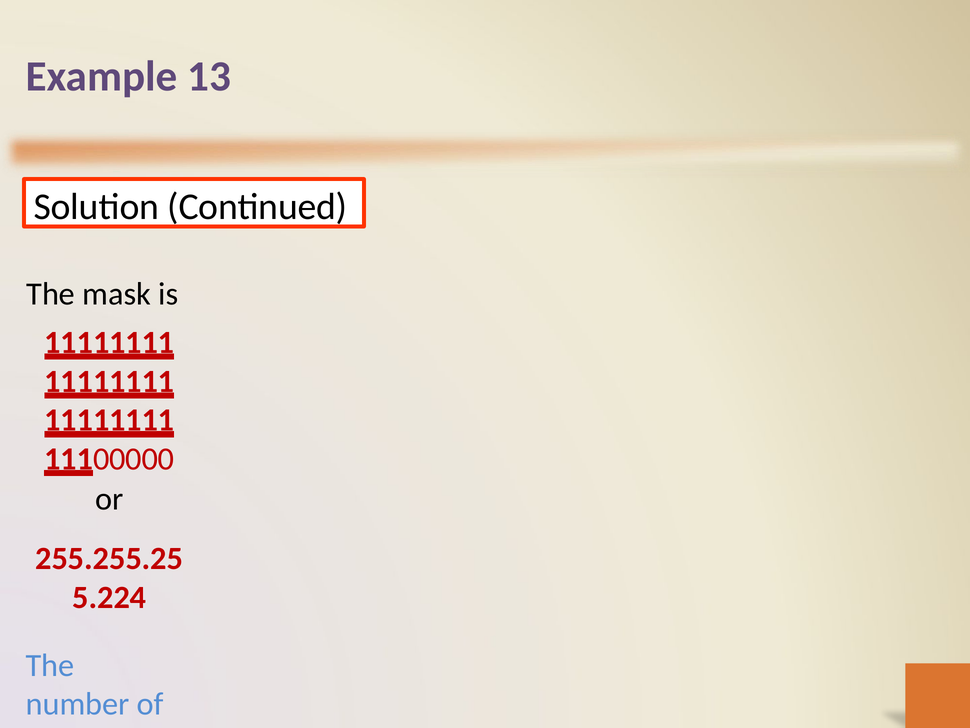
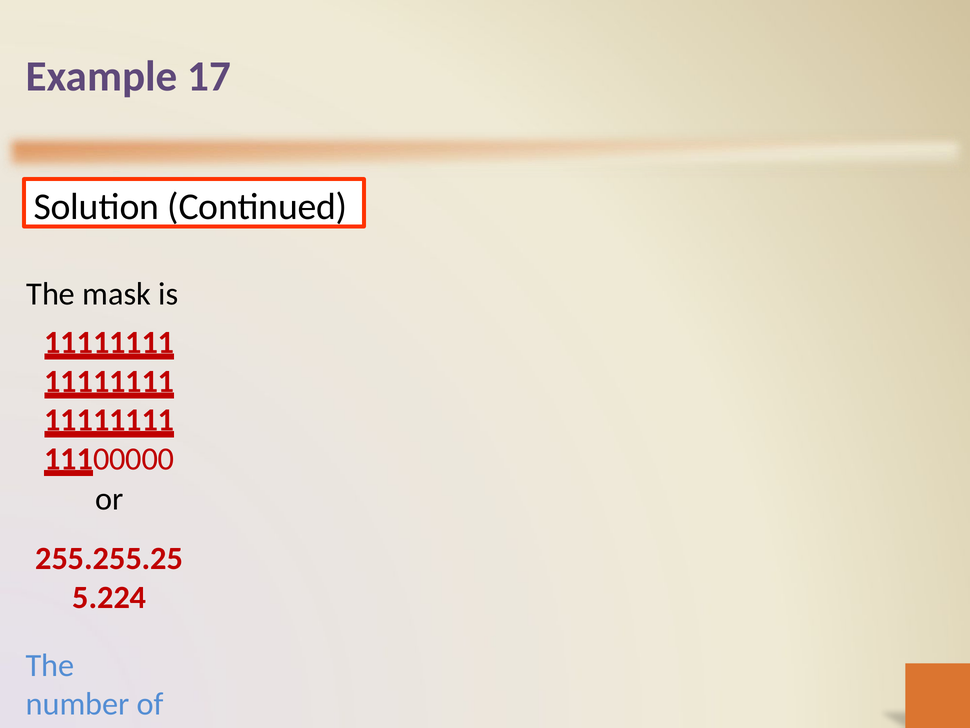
13: 13 -> 17
